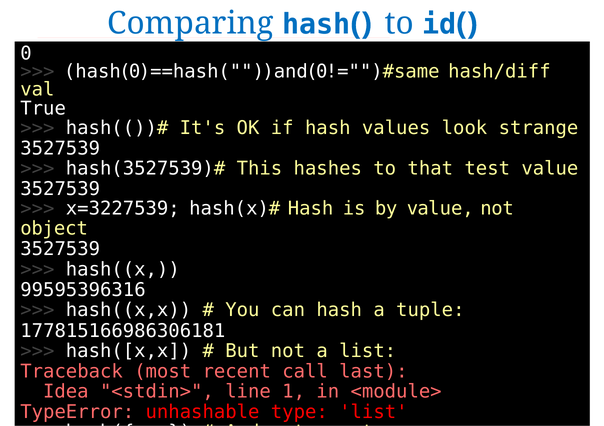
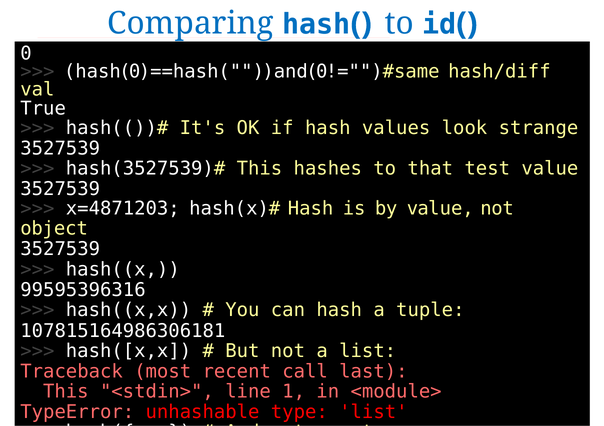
x=3227539: x=3227539 -> x=4871203
177815166986306181: 177815166986306181 -> 107815164986306181
Idea at (66, 391): Idea -> This
